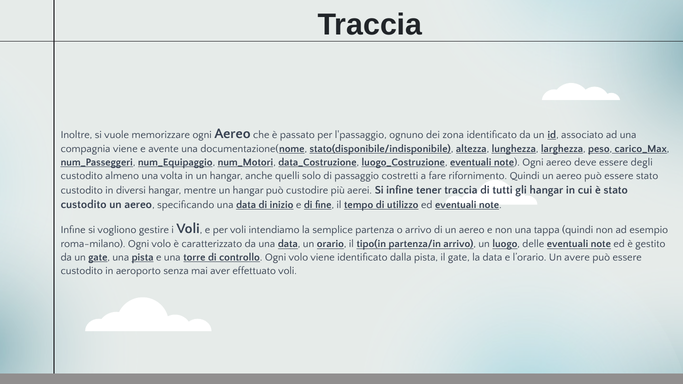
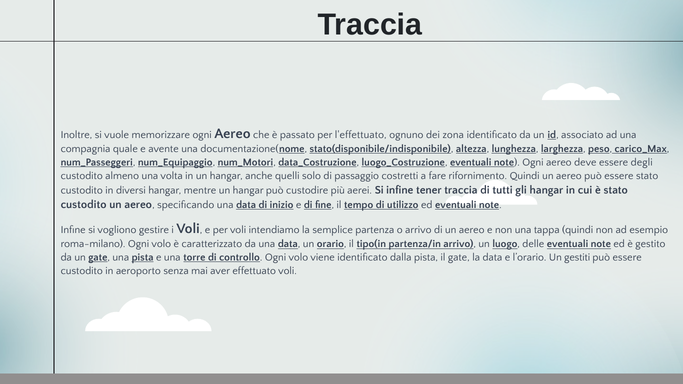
l'passaggio: l'passaggio -> l'effettuato
compagnia viene: viene -> quale
avere: avere -> gestiti
